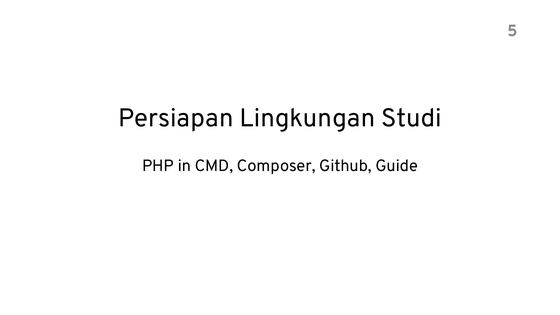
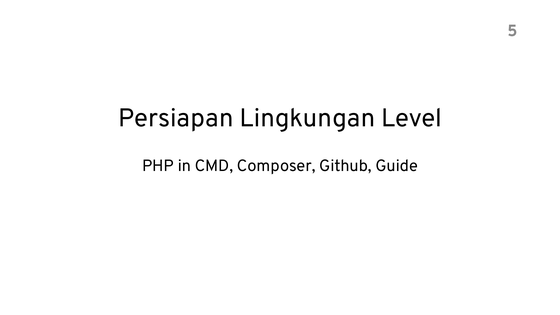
Studi: Studi -> Level
